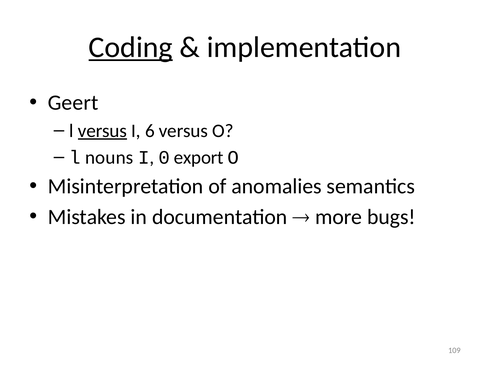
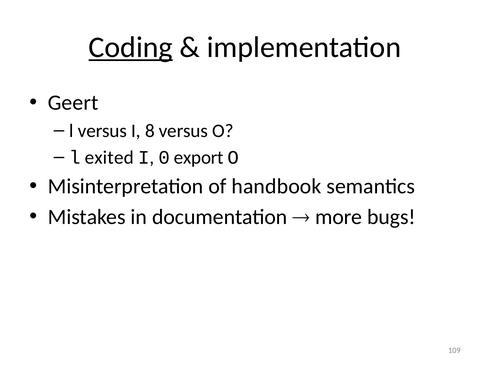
versus at (102, 131) underline: present -> none
6: 6 -> 8
nouns: nouns -> exited
anomalies: anomalies -> handbook
